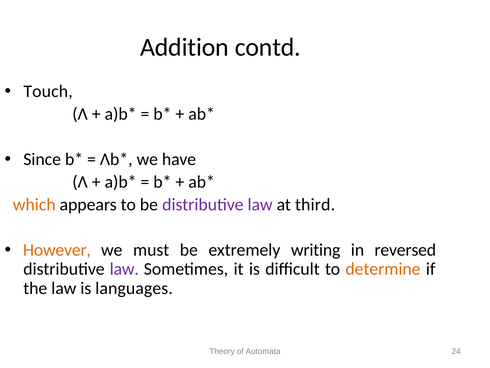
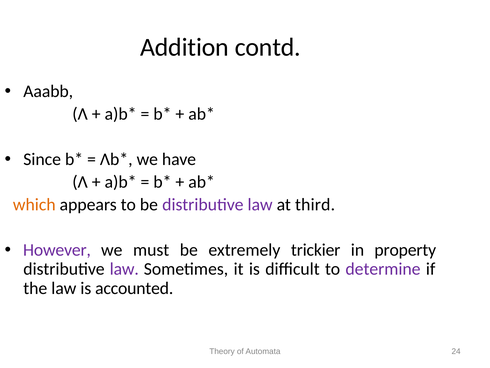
Touch: Touch -> Aaabb
However colour: orange -> purple
writing: writing -> trickier
reversed: reversed -> property
determine colour: orange -> purple
languages: languages -> accounted
